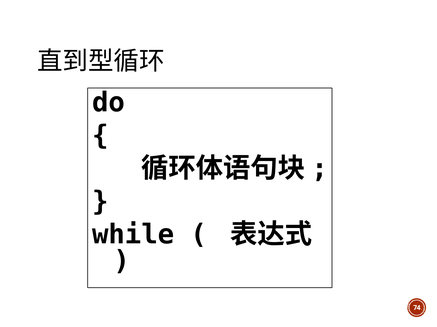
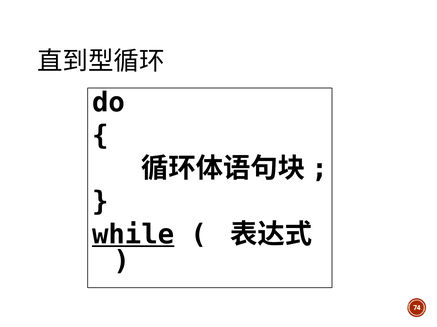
while underline: none -> present
